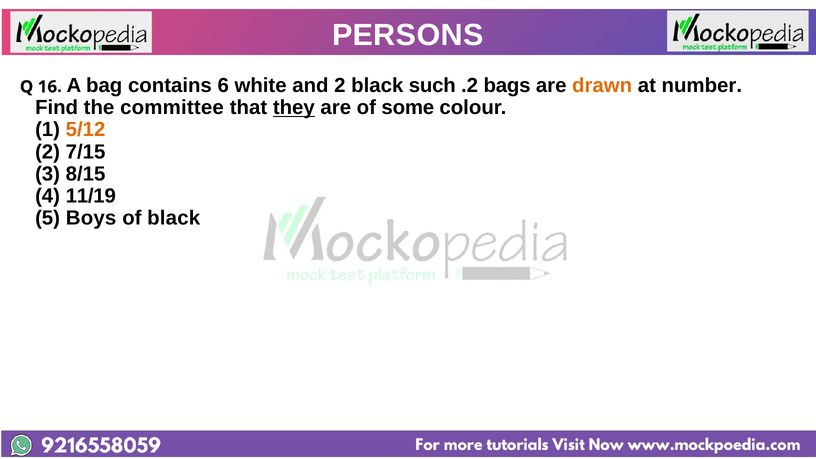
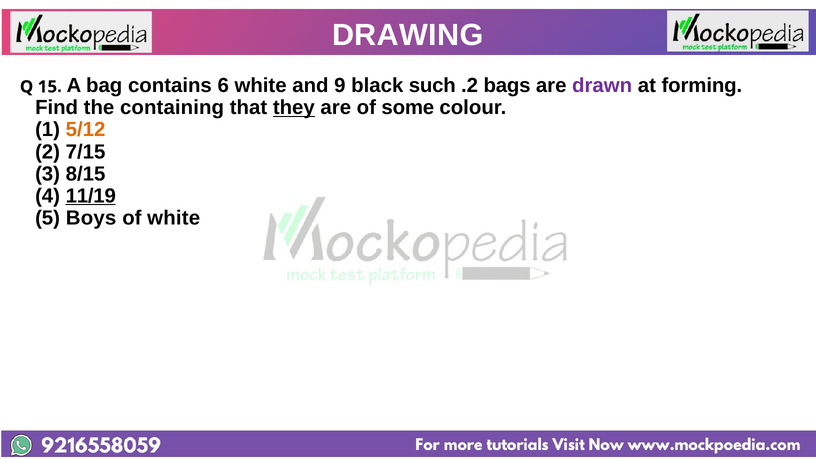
PERSONS: PERSONS -> DRAWING
16: 16 -> 15
and 2: 2 -> 9
drawn colour: orange -> purple
number: number -> forming
committee: committee -> containing
11/19 underline: none -> present
of black: black -> white
